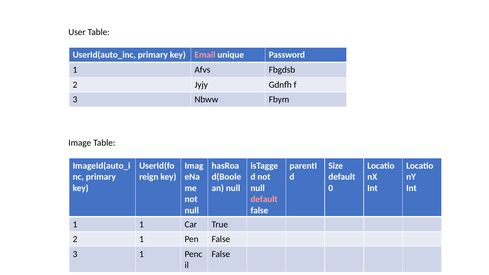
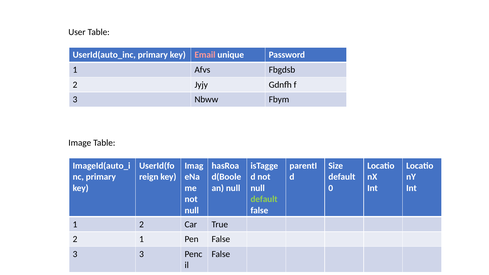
default at (264, 199) colour: pink -> light green
1 1: 1 -> 2
3 1: 1 -> 3
